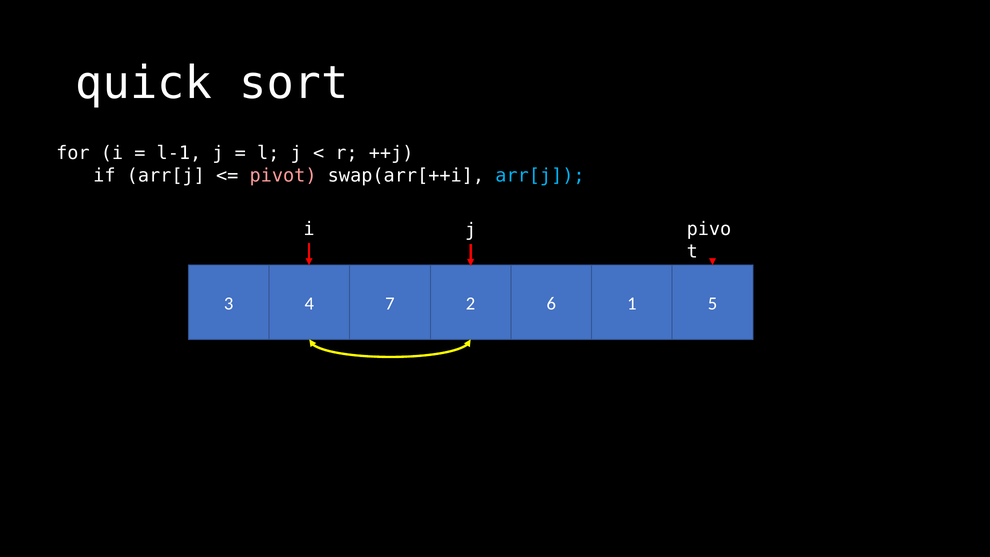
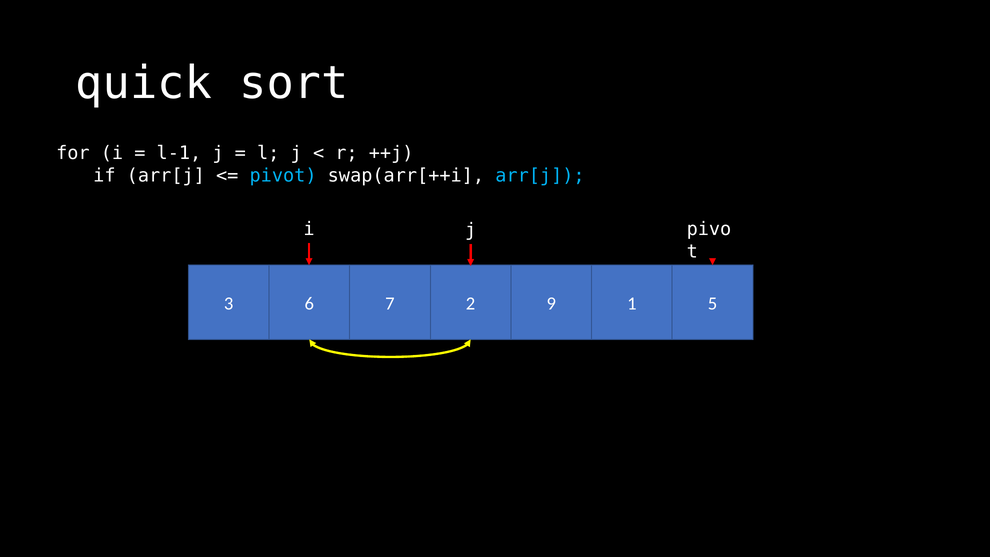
pivot colour: pink -> light blue
4: 4 -> 6
6: 6 -> 9
